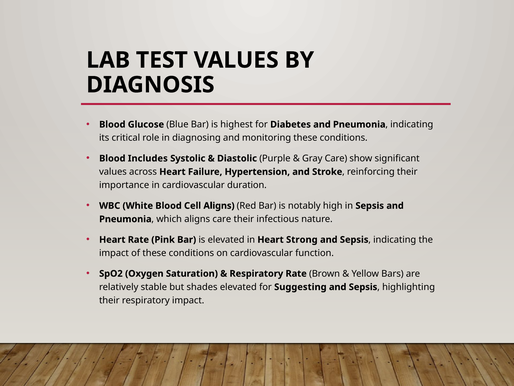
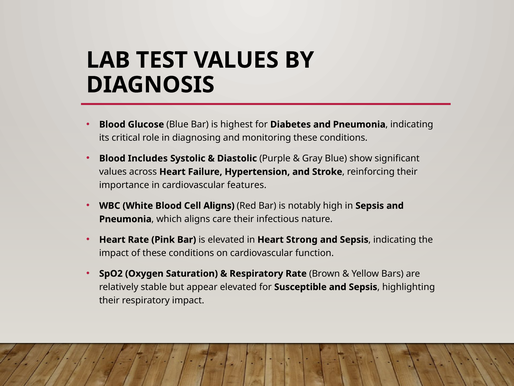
Gray Care: Care -> Blue
duration: duration -> features
shades: shades -> appear
Suggesting: Suggesting -> Susceptible
